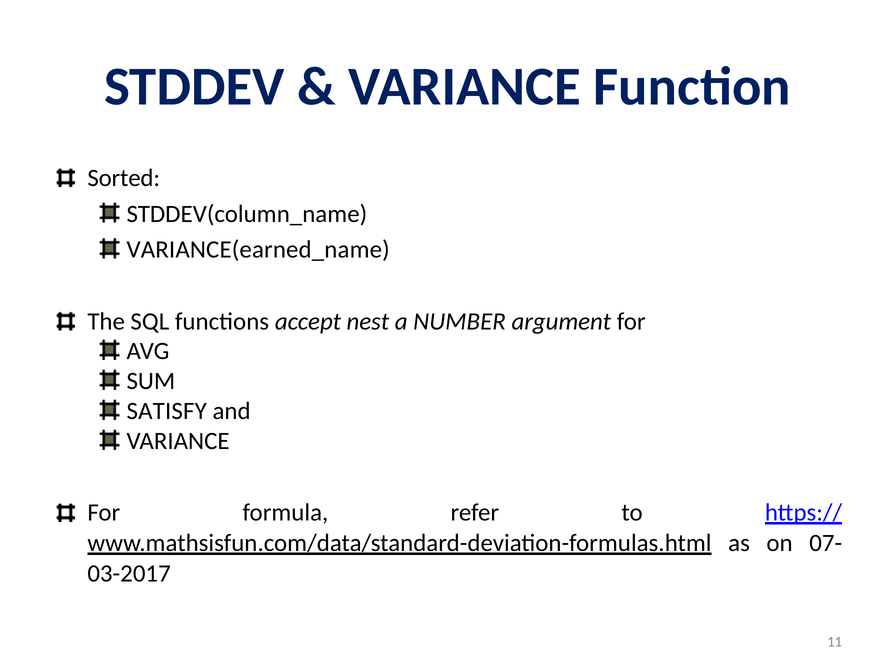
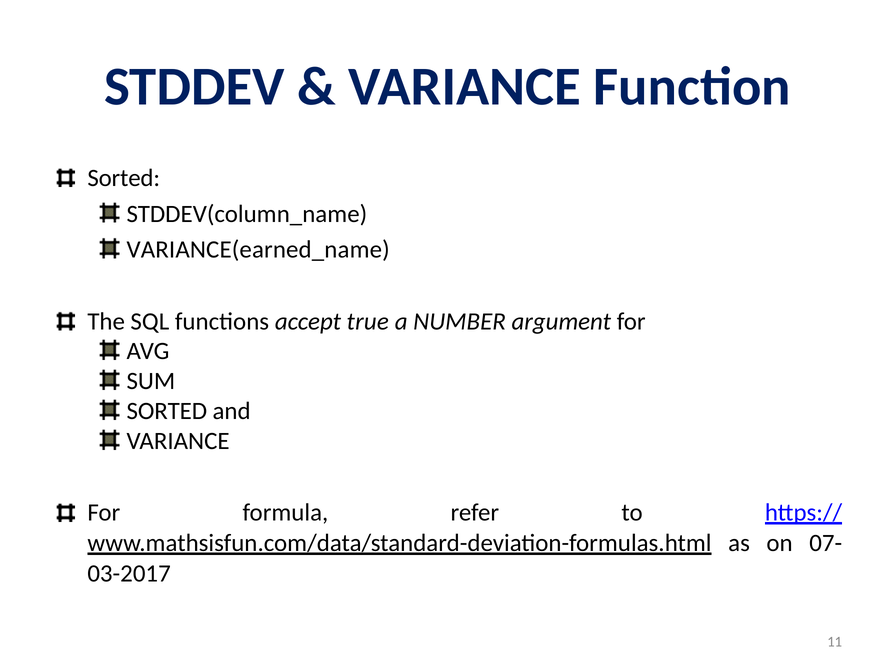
nest: nest -> true
SATISFY at (167, 411): SATISFY -> SORTED
